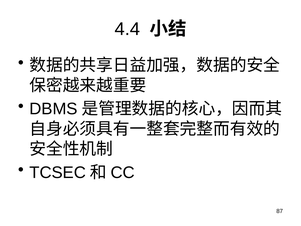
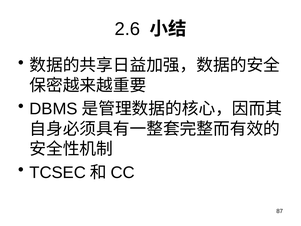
4.4: 4.4 -> 2.6
